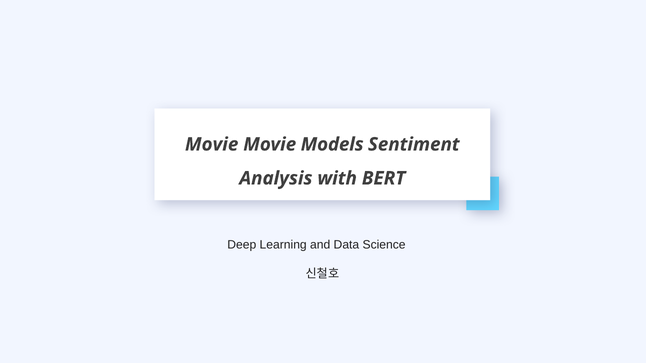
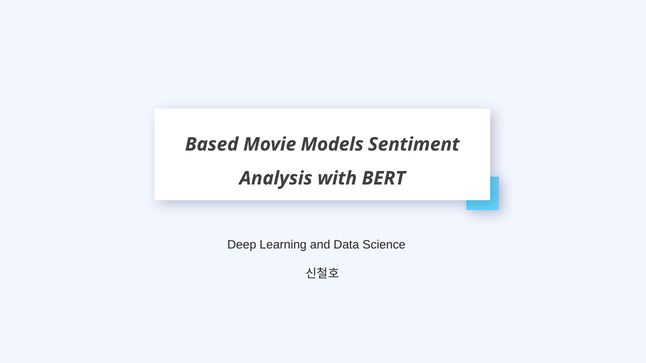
Movie at (212, 145): Movie -> Based
